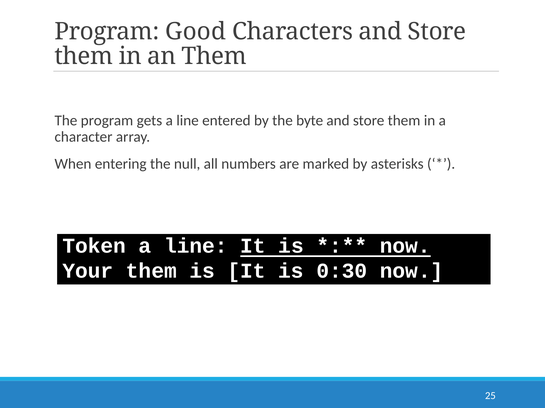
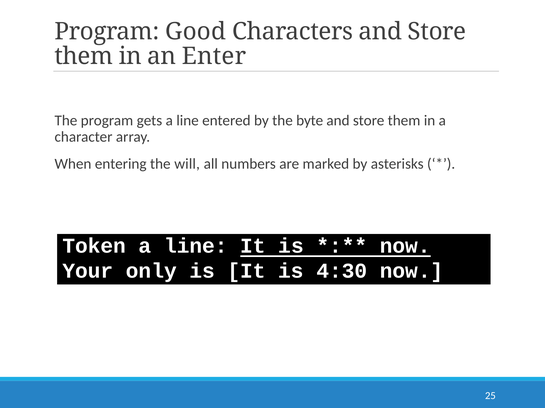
an Them: Them -> Enter
null: null -> will
Your them: them -> only
0:30: 0:30 -> 4:30
